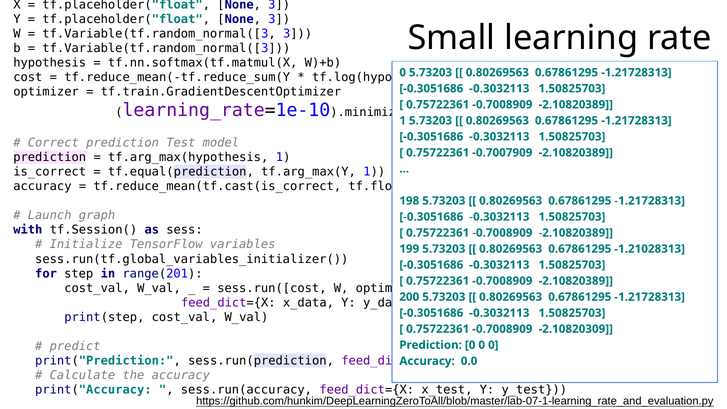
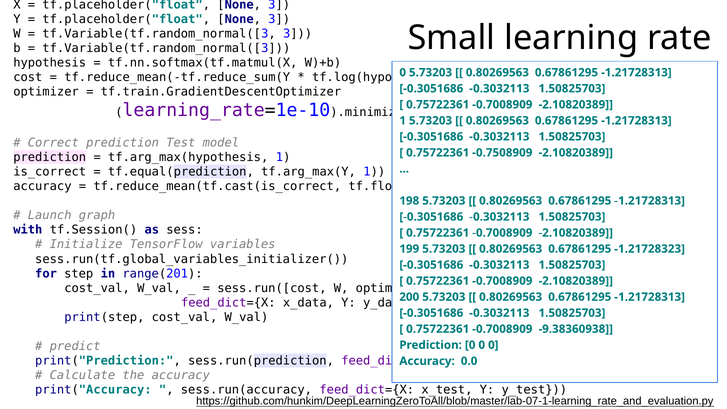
-0.7007909: -0.7007909 -> -0.7508909
-1.21028313: -1.21028313 -> -1.21728323
-2.10820309: -2.10820309 -> -9.38360938
